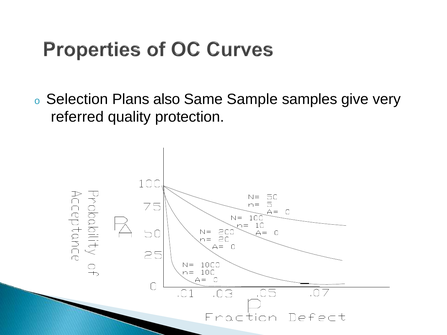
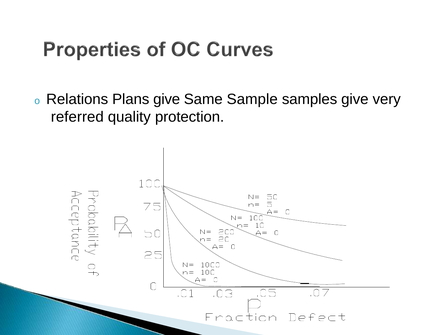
Selection: Selection -> Relations
Plans also: also -> give
